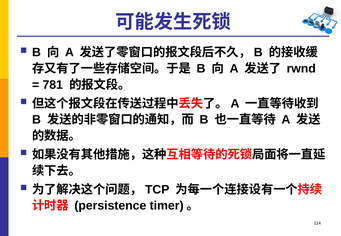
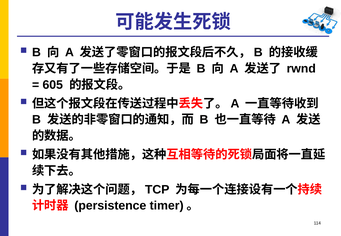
781: 781 -> 605
